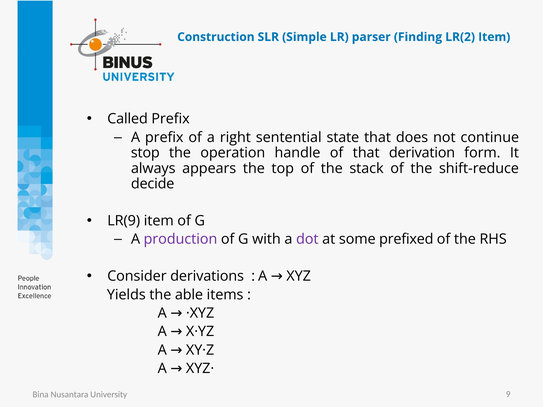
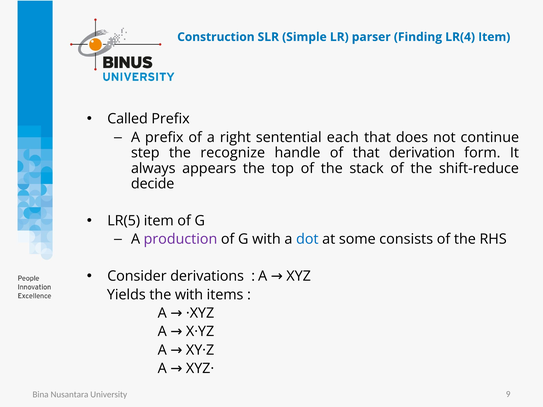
LR(2: LR(2 -> LR(4
state: state -> each
stop: stop -> step
operation: operation -> recognize
LR(9: LR(9 -> LR(5
dot colour: purple -> blue
prefixed: prefixed -> consists
the able: able -> with
